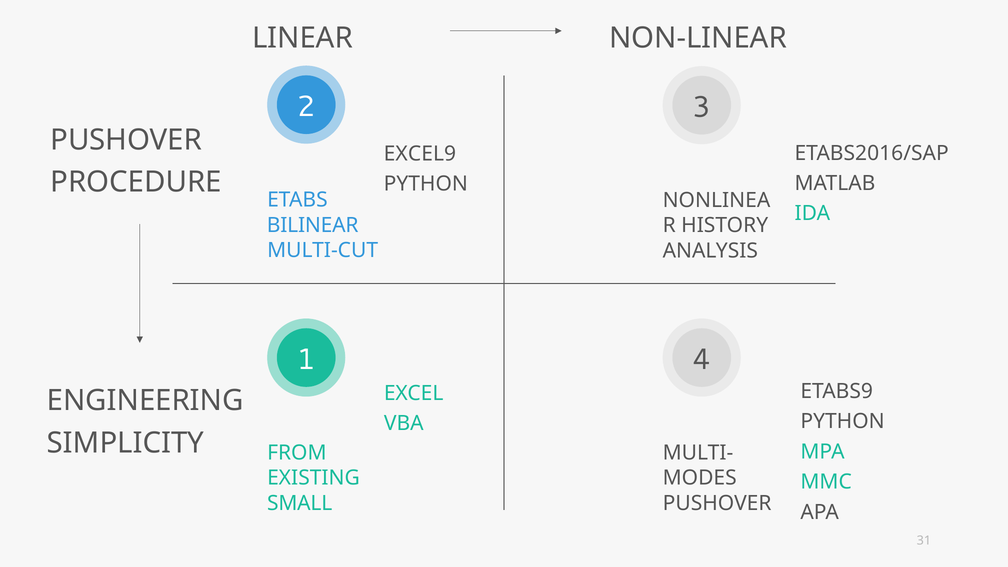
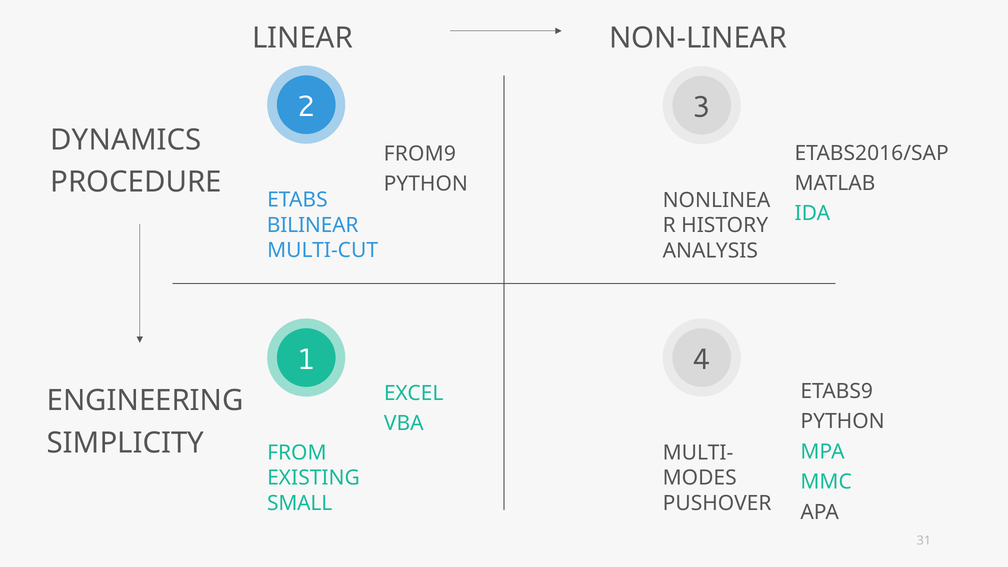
PUSHOVER at (126, 140): PUSHOVER -> DYNAMICS
EXCEL9: EXCEL9 -> FROM9
